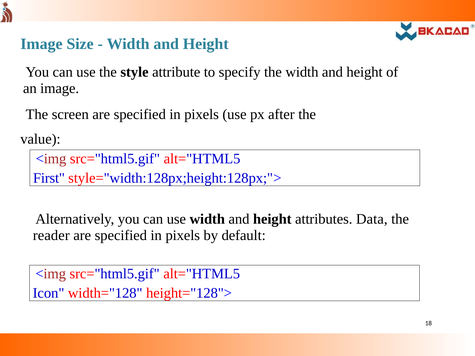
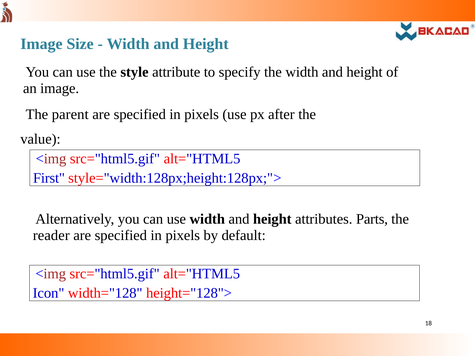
screen: screen -> parent
Data: Data -> Parts
